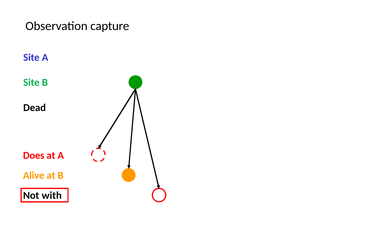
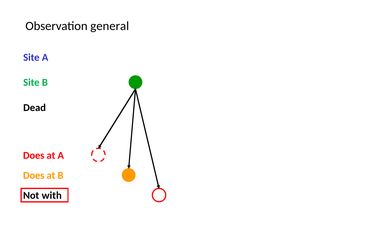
capture: capture -> general
Alive at (34, 176): Alive -> Does
